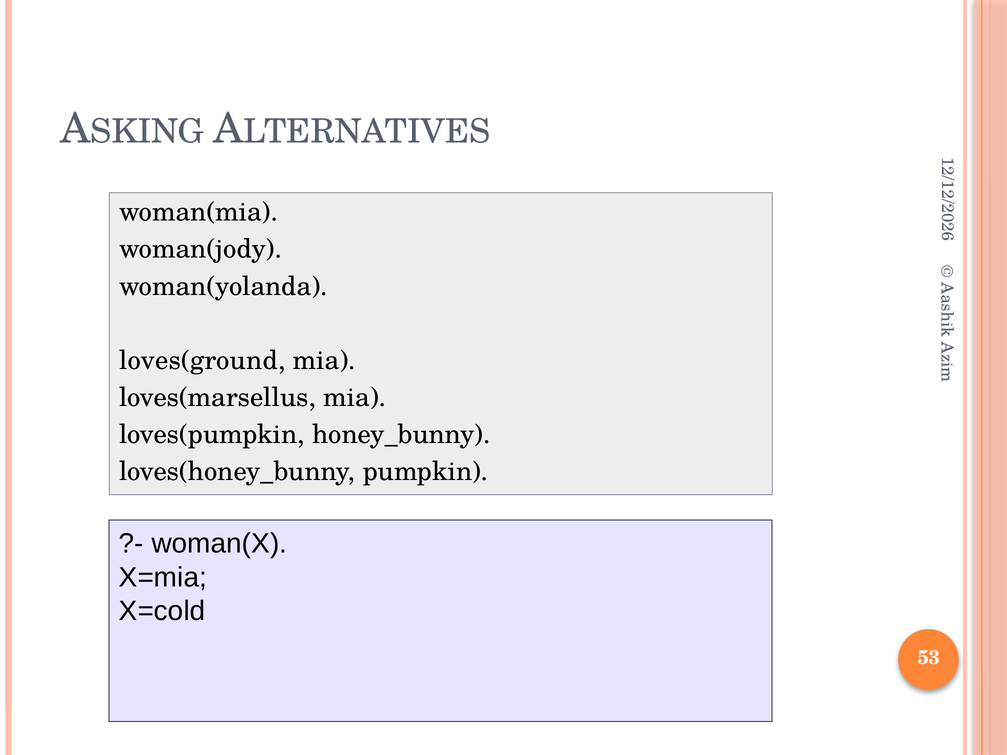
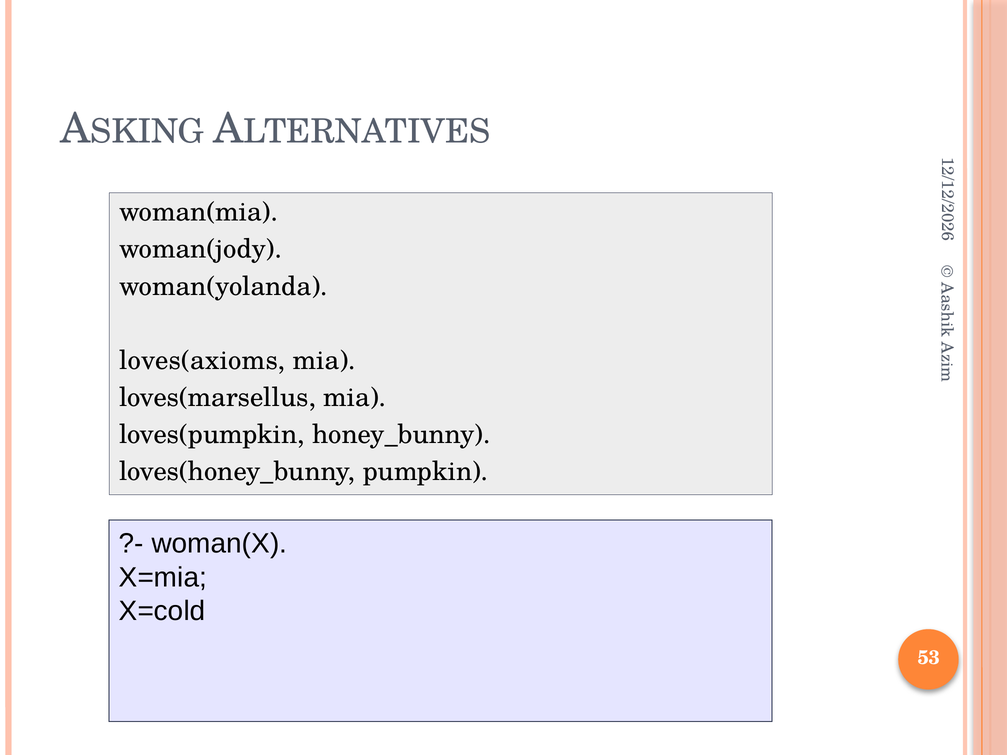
loves(ground: loves(ground -> loves(axioms
